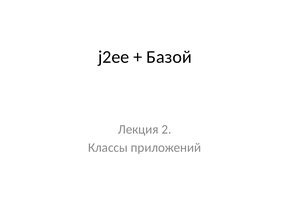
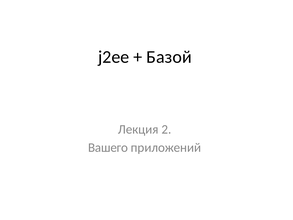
Классы: Классы -> Вашего
